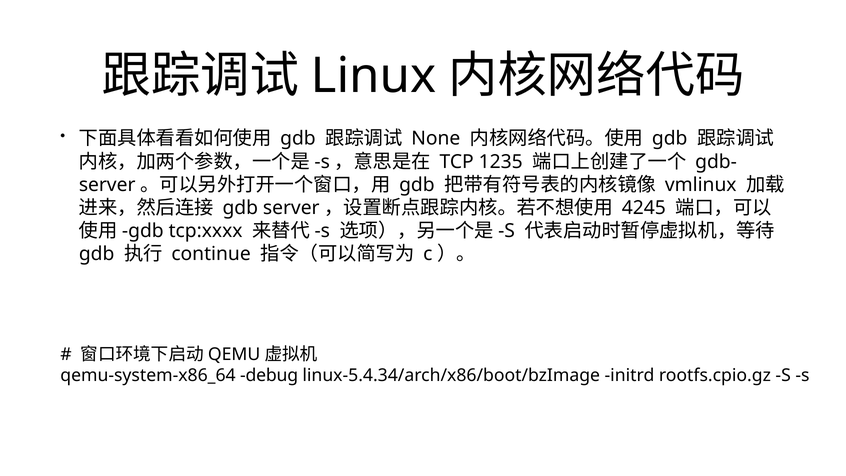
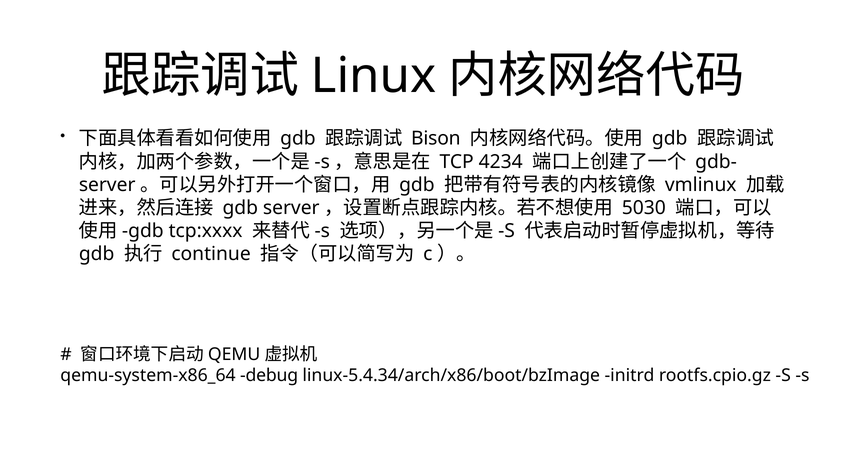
None: None -> Bison
1235: 1235 -> 4234
4245: 4245 -> 5030
